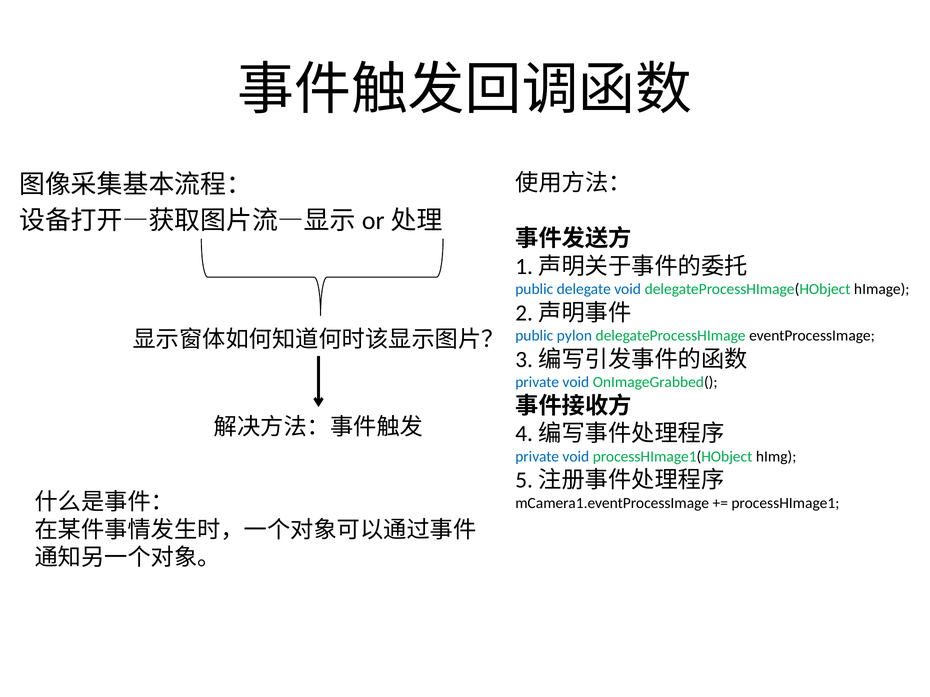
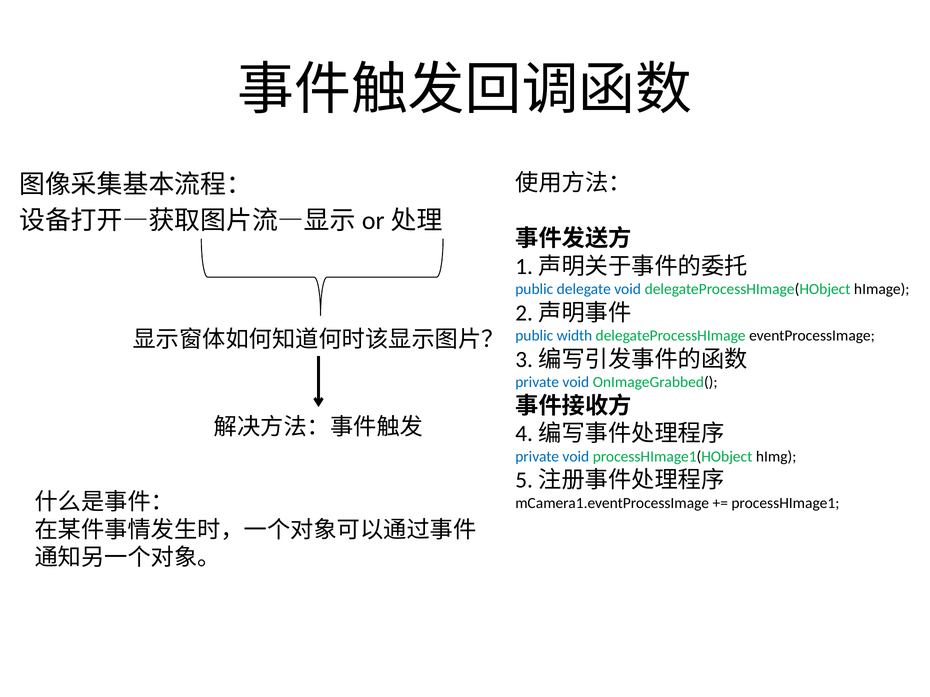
pylon: pylon -> width
